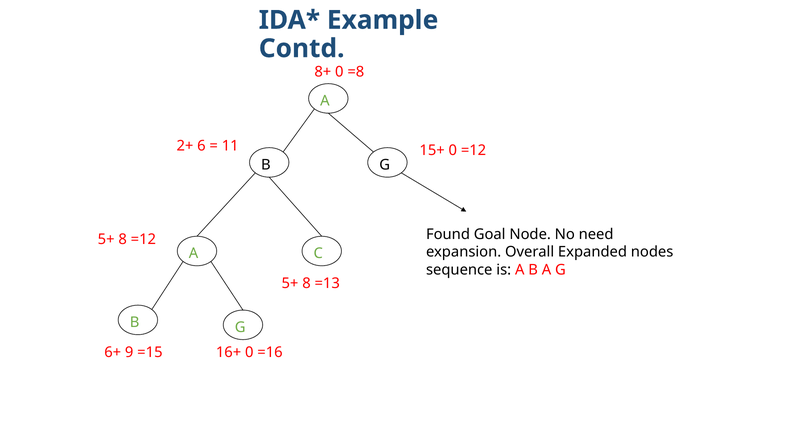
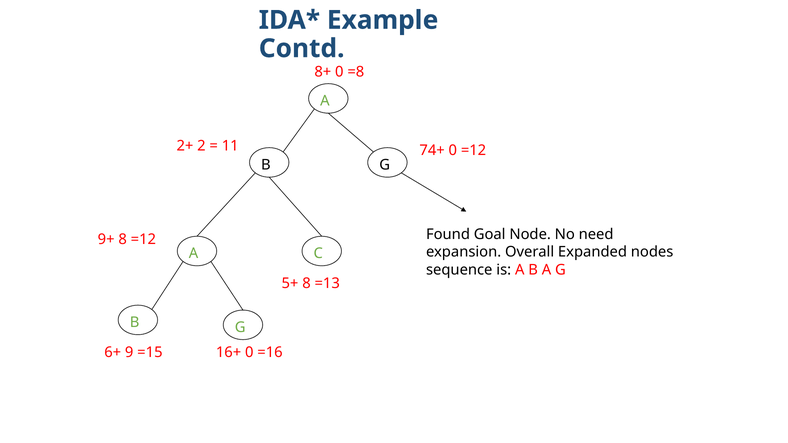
6: 6 -> 2
15+: 15+ -> 74+
5+ at (106, 239): 5+ -> 9+
